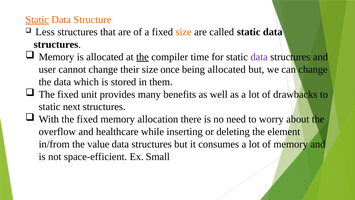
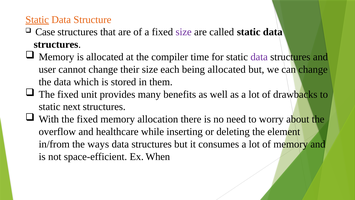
Less: Less -> Case
size at (184, 32) colour: orange -> purple
the at (142, 57) underline: present -> none
once: once -> each
value: value -> ways
Small: Small -> When
